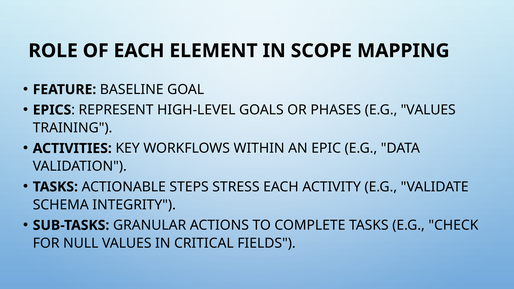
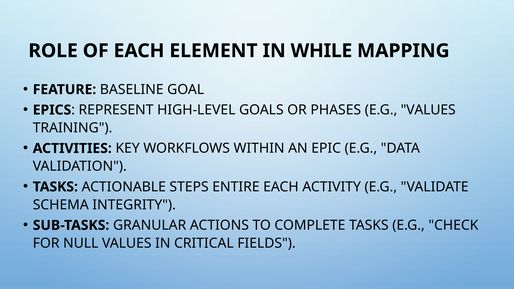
SCOPE: SCOPE -> WHILE
STRESS: STRESS -> ENTIRE
